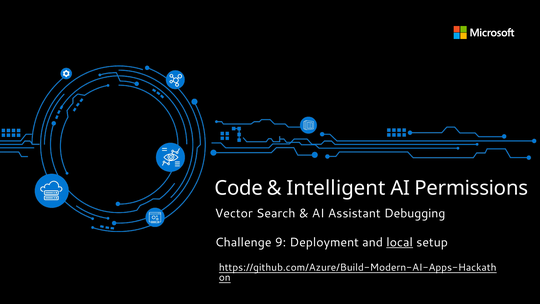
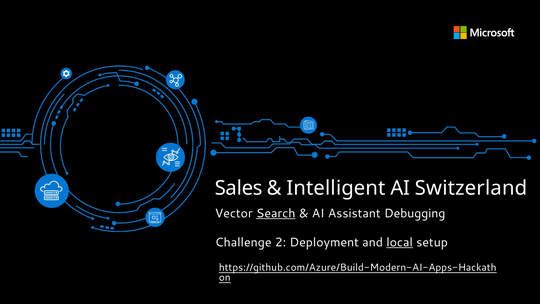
Code: Code -> Sales
Permissions: Permissions -> Switzerland
Search underline: none -> present
9: 9 -> 2
